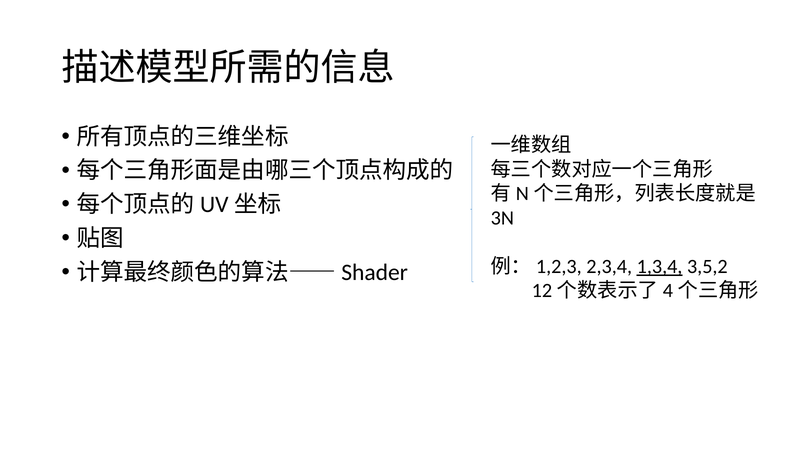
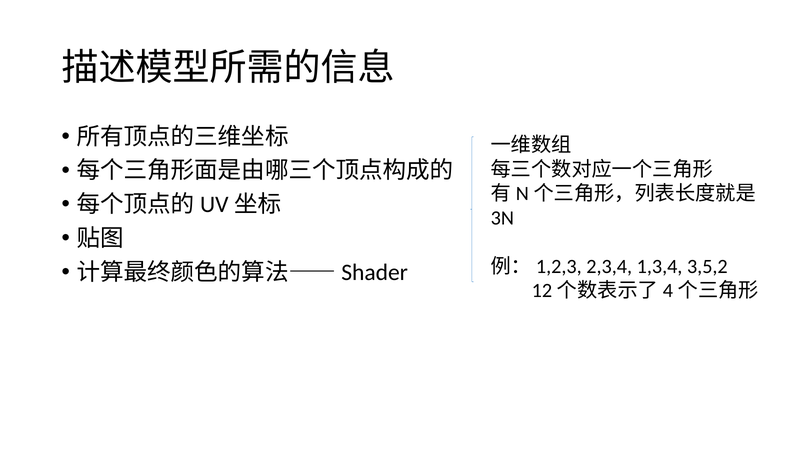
1,3,4 underline: present -> none
